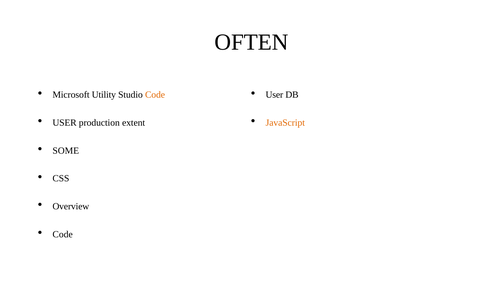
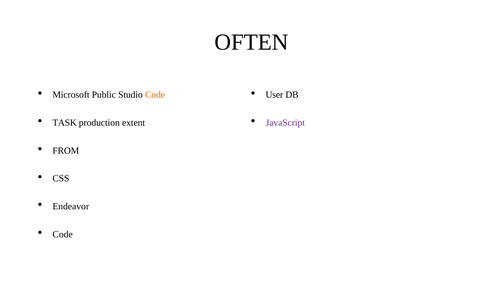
Utility: Utility -> Public
USER at (65, 123): USER -> TASK
JavaScript colour: orange -> purple
SOME: SOME -> FROM
Overview: Overview -> Endeavor
